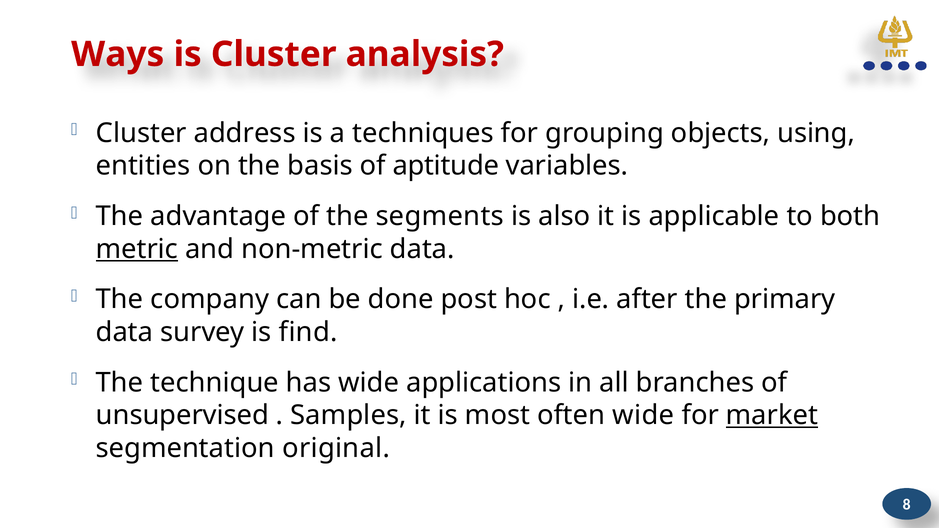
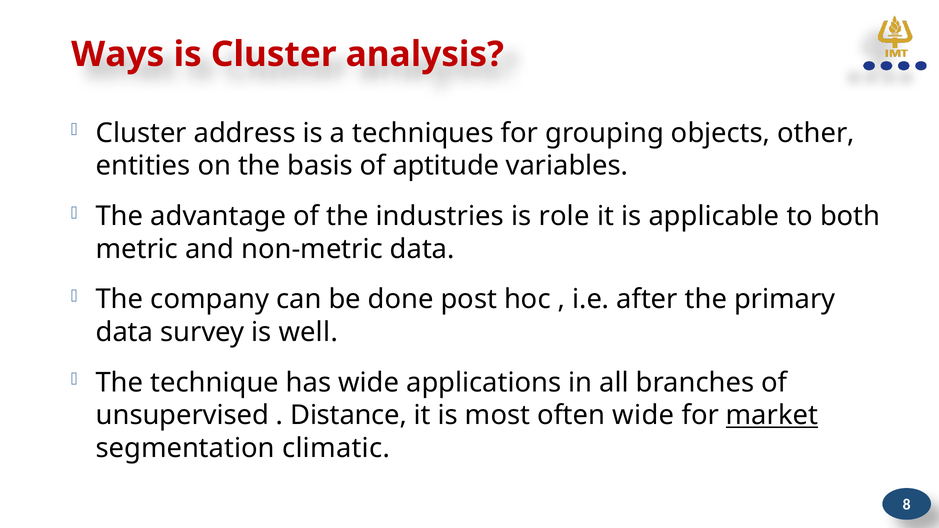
using: using -> other
segments: segments -> industries
also: also -> role
metric underline: present -> none
find: find -> well
Samples: Samples -> Distance
original: original -> climatic
